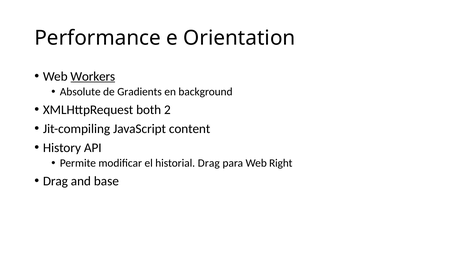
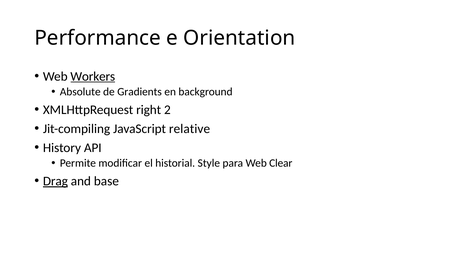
both: both -> right
content: content -> relative
historial Drag: Drag -> Style
Right: Right -> Clear
Drag at (55, 181) underline: none -> present
